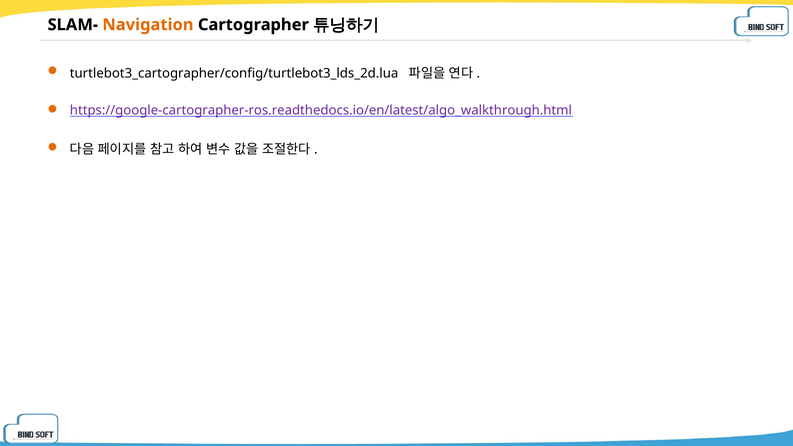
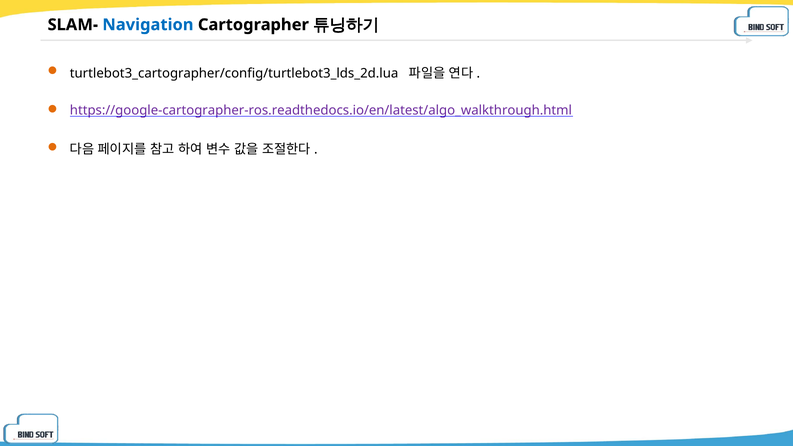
Navigation colour: orange -> blue
